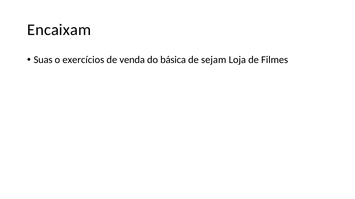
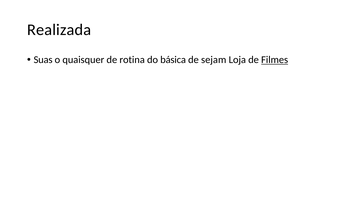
Encaixam: Encaixam -> Realizada
exercícios: exercícios -> quaisquer
venda: venda -> rotina
Filmes underline: none -> present
